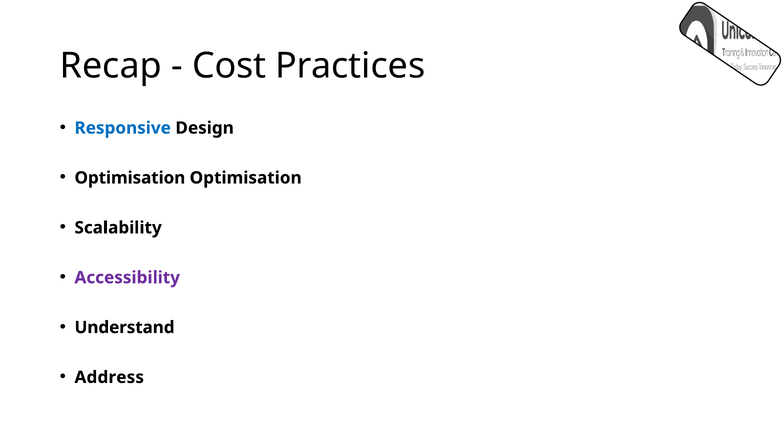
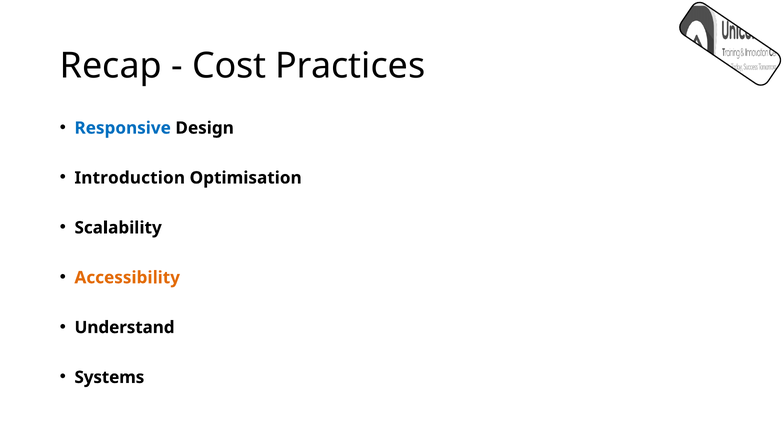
Optimisation at (130, 178): Optimisation -> Introduction
Accessibility colour: purple -> orange
Address: Address -> Systems
